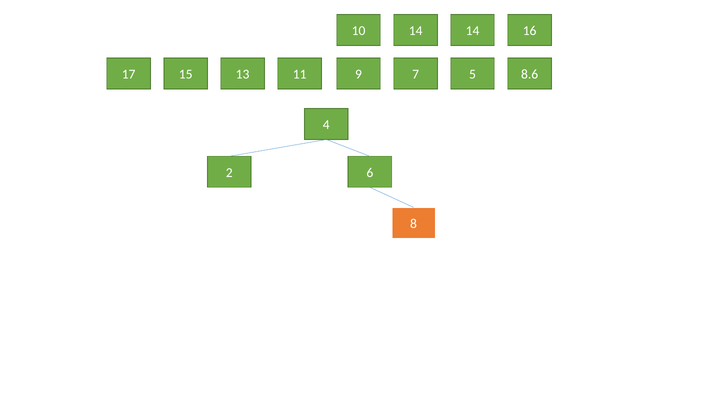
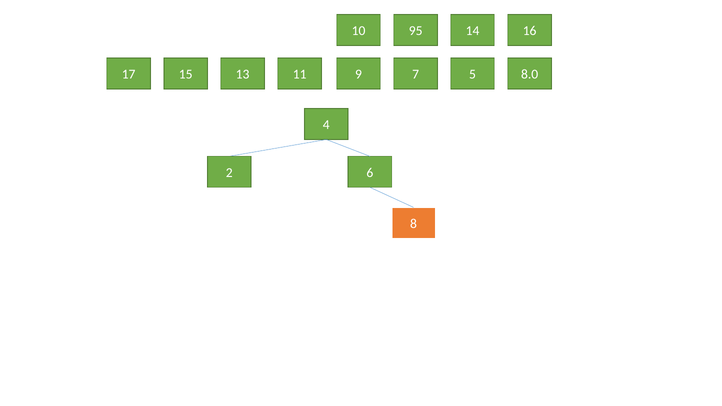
10 14: 14 -> 95
8.6: 8.6 -> 8.0
